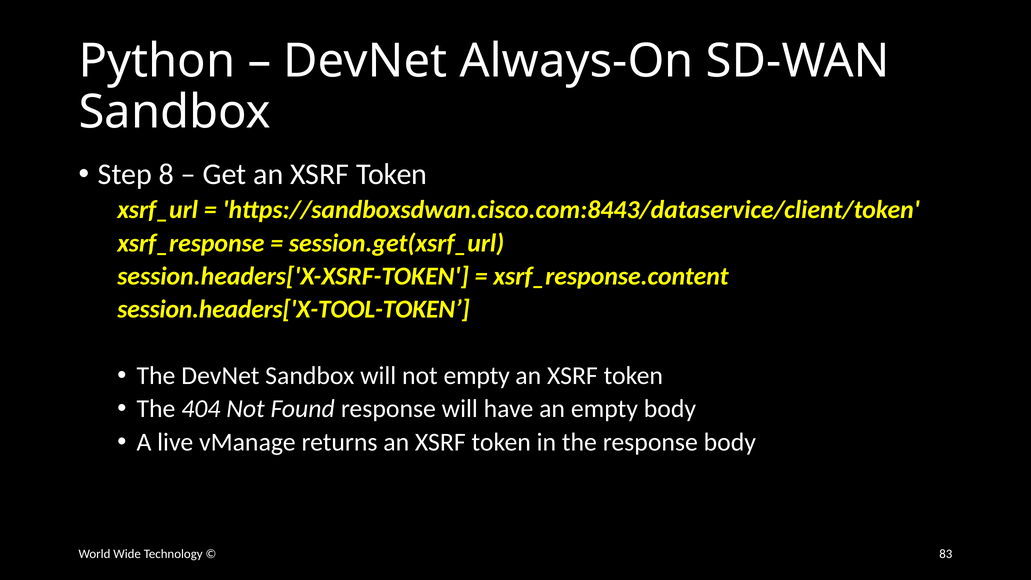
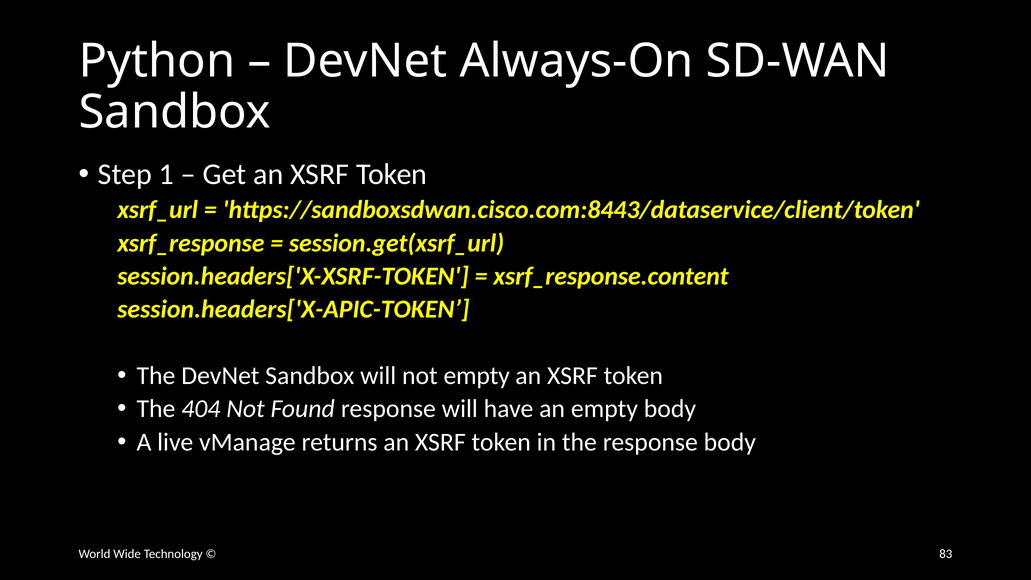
8: 8 -> 1
session.headers['X-TOOL-TOKEN: session.headers['X-TOOL-TOKEN -> session.headers['X-APIC-TOKEN
